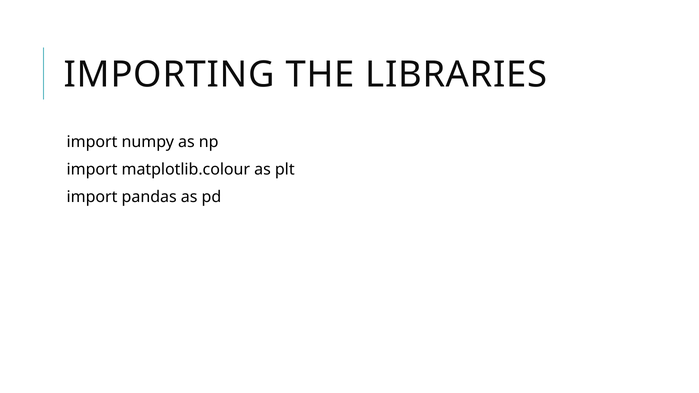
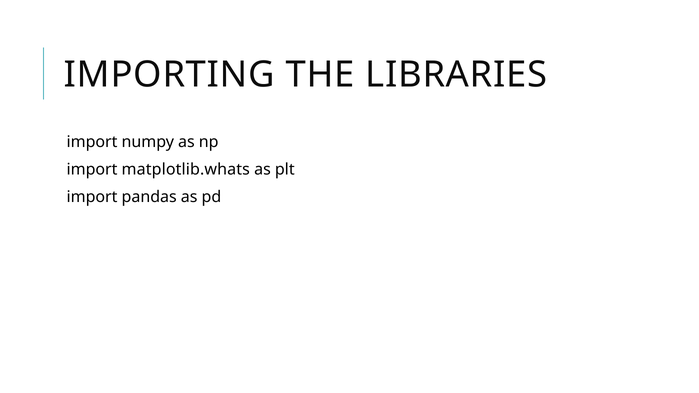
matplotlib.colour: matplotlib.colour -> matplotlib.whats
